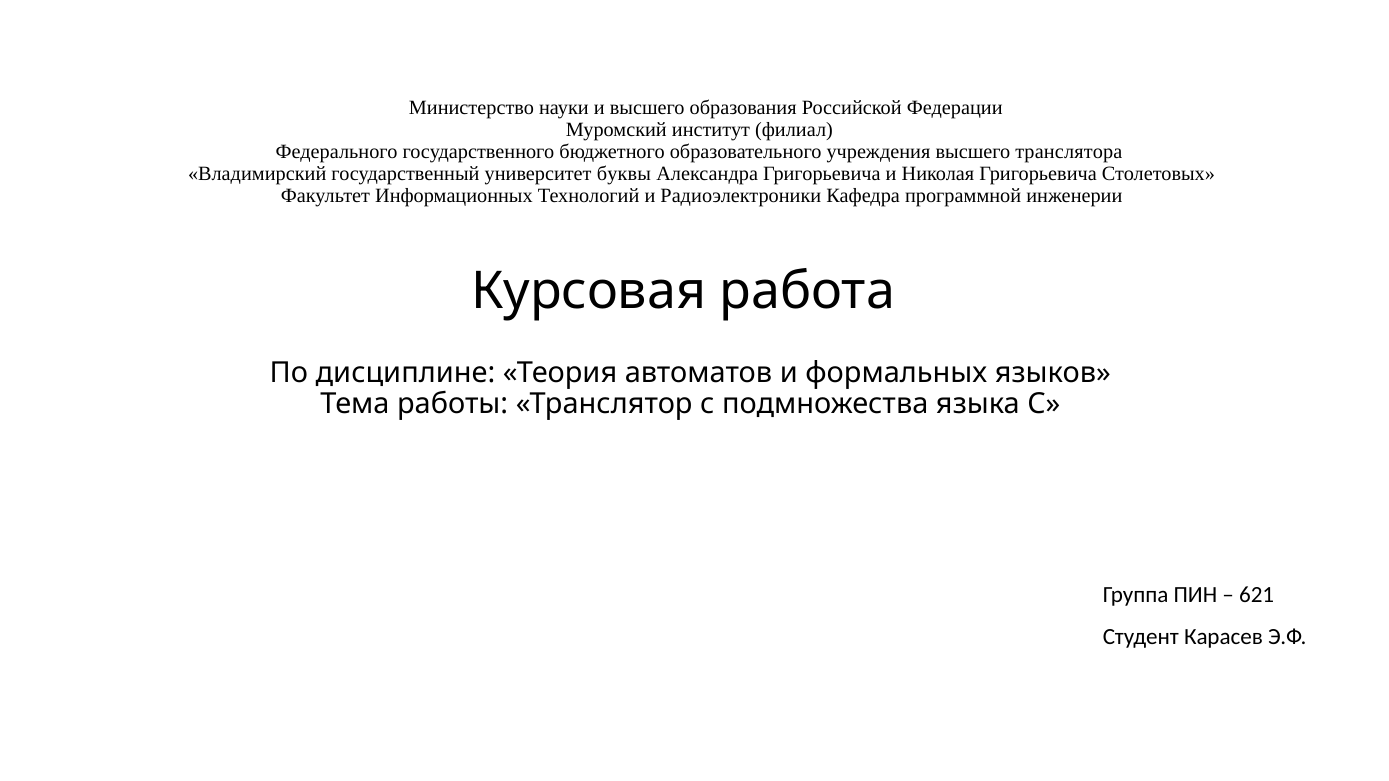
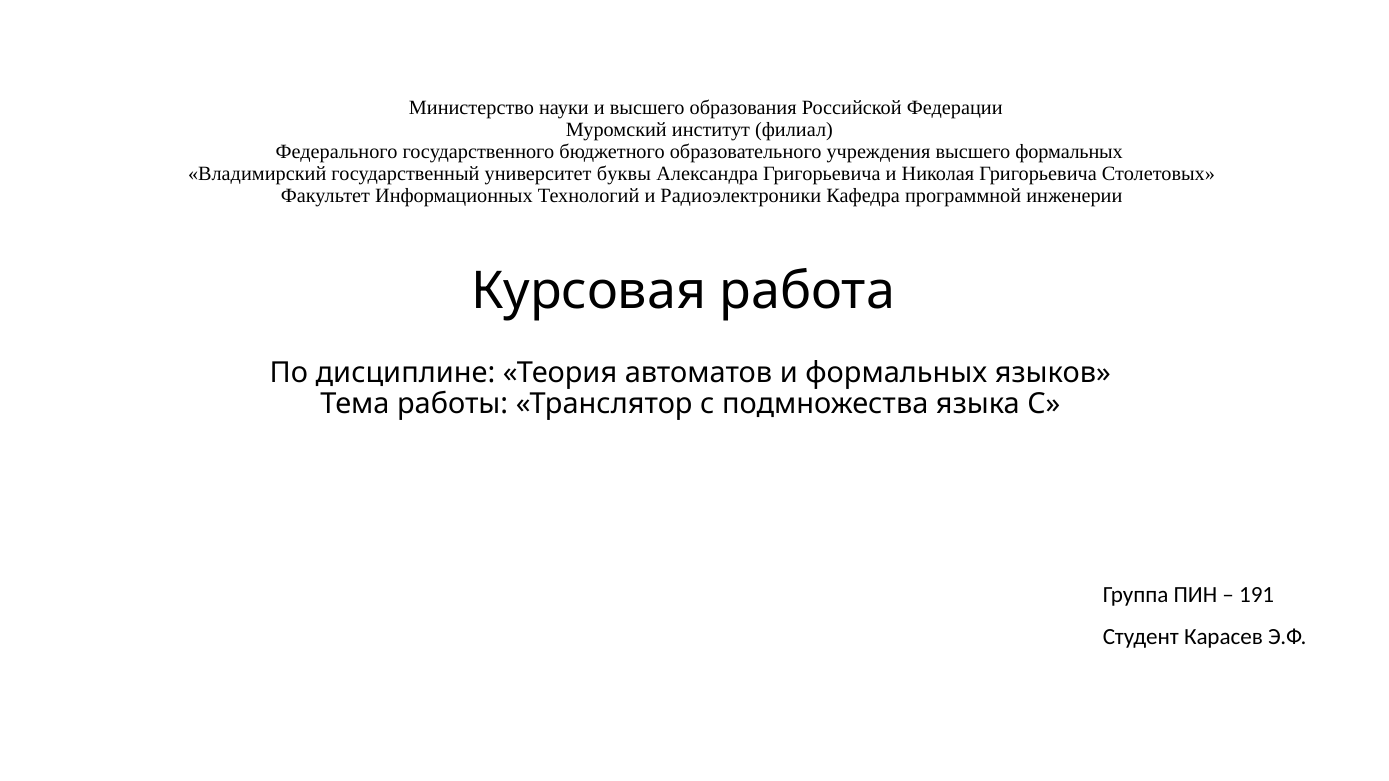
высшего транслятора: транслятора -> формальных
621: 621 -> 191
